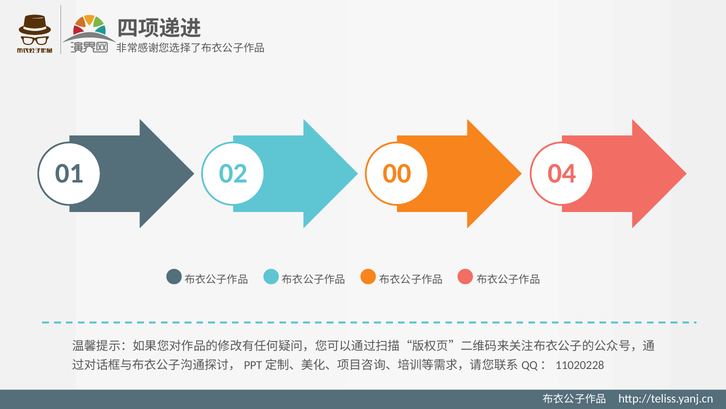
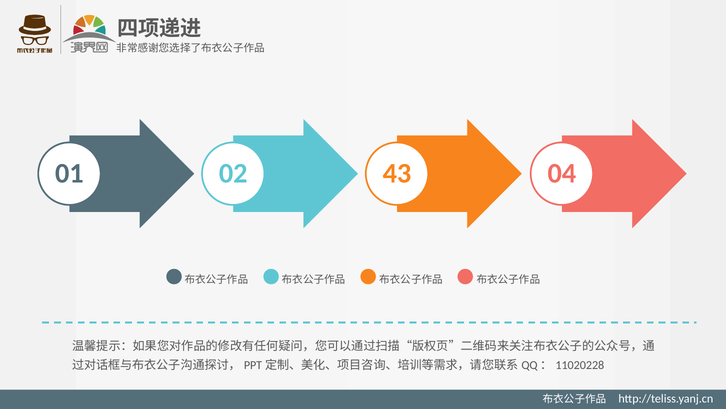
00: 00 -> 43
